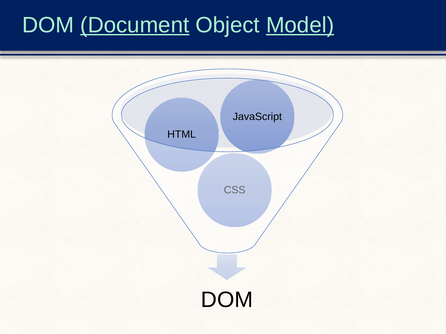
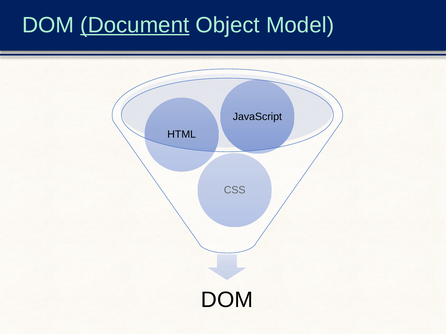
Model underline: present -> none
